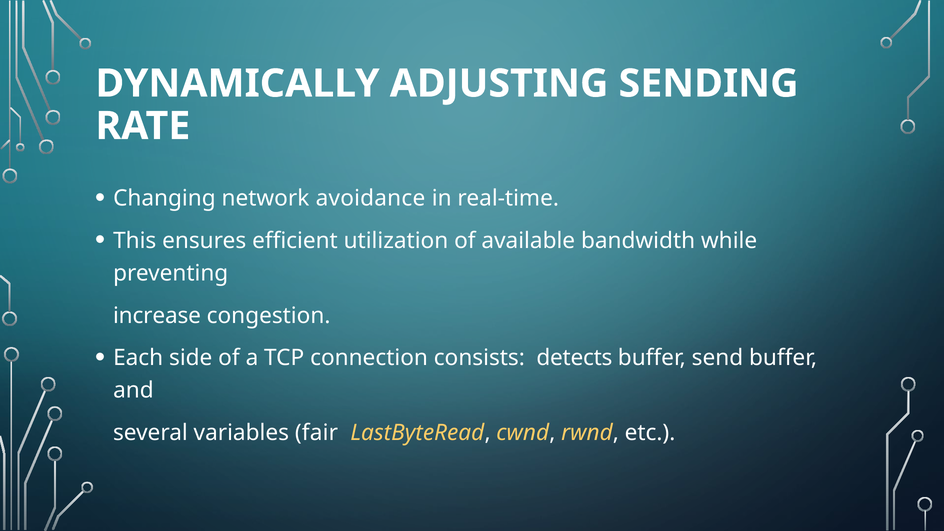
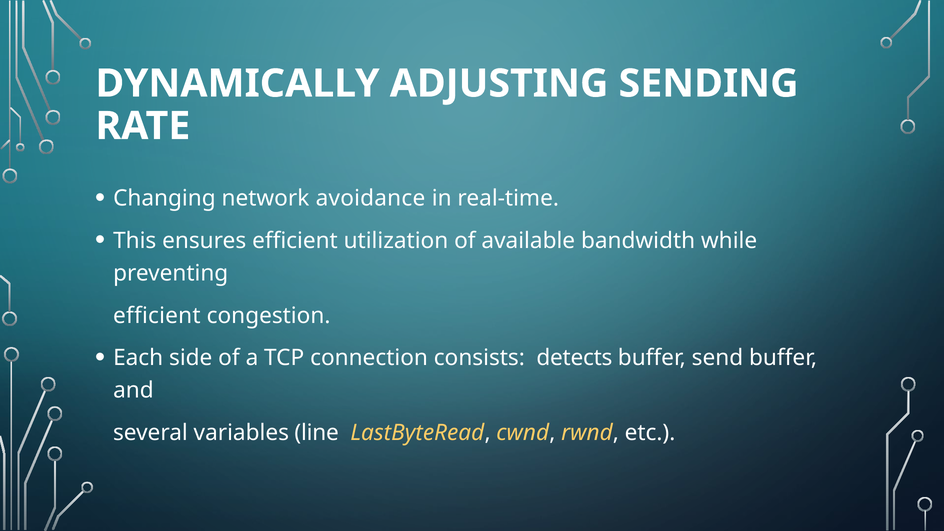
increase at (157, 316): increase -> efficient
fair: fair -> line
